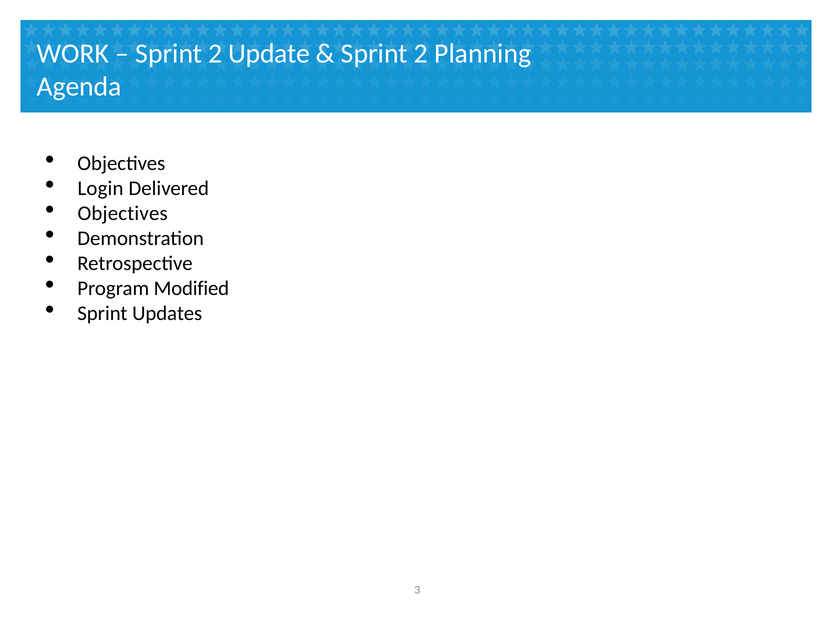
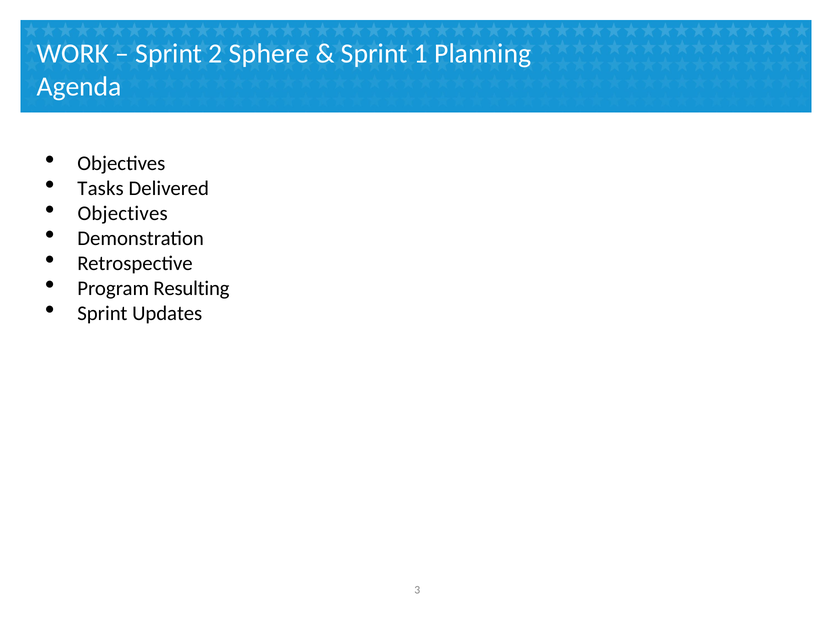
Update: Update -> Sphere
2 at (421, 53): 2 -> 1
Login: Login -> Tasks
Modified: Modified -> Resulting
